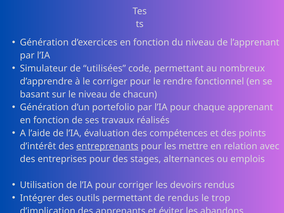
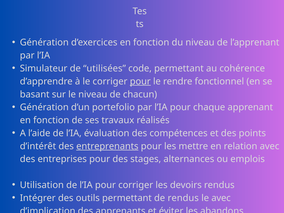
nombreux: nombreux -> cohérence
pour at (140, 81) underline: none -> present
le trop: trop -> avec
